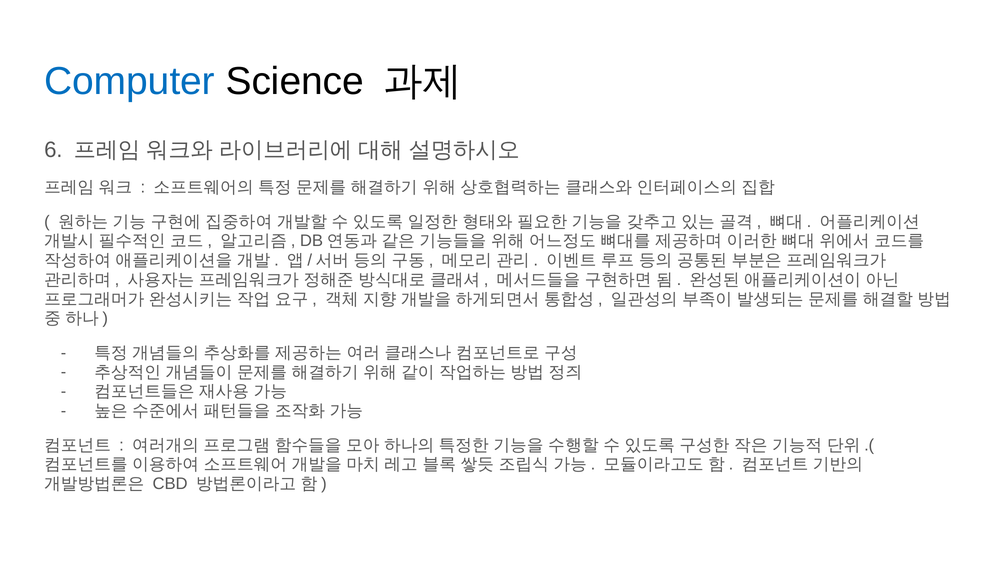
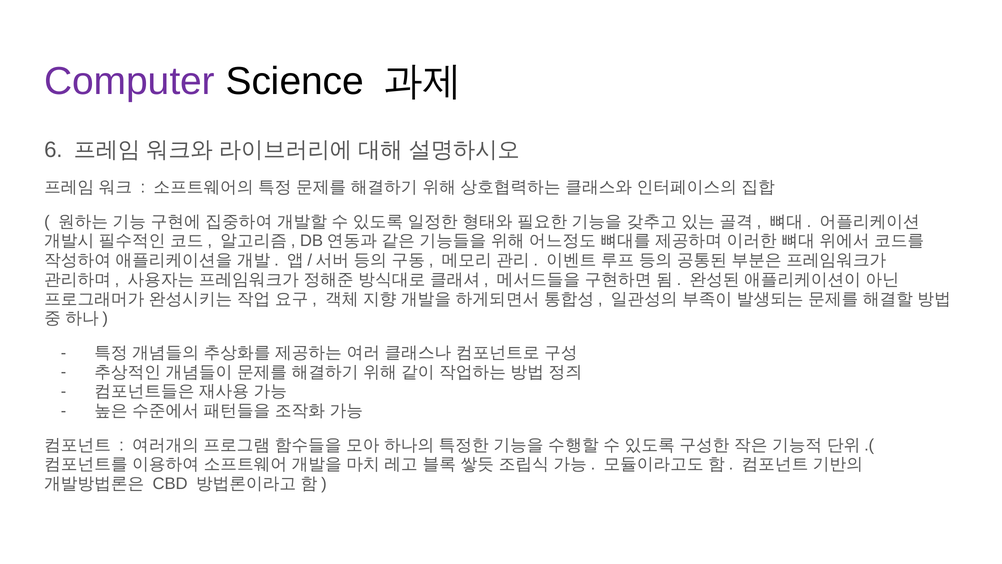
Computer colour: blue -> purple
